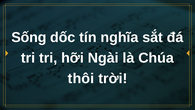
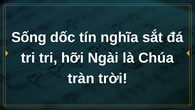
thôi: thôi -> tràn
